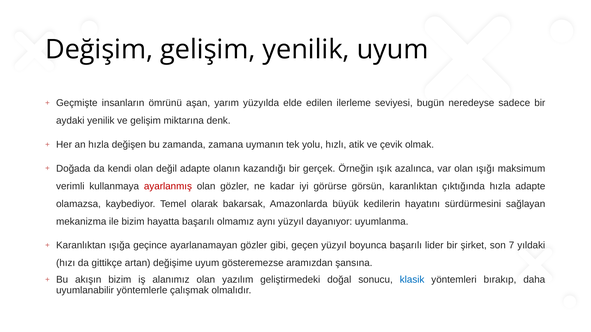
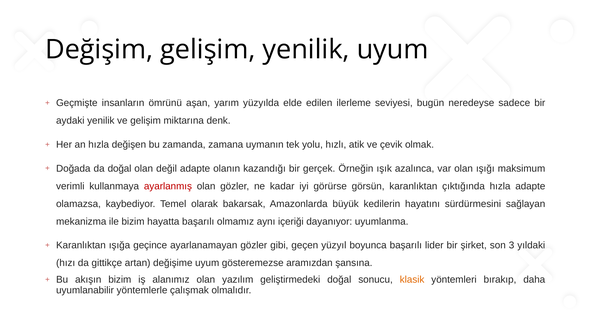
da kendi: kendi -> doğal
aynı yüzyıl: yüzyıl -> içeriği
7: 7 -> 3
klasik colour: blue -> orange
